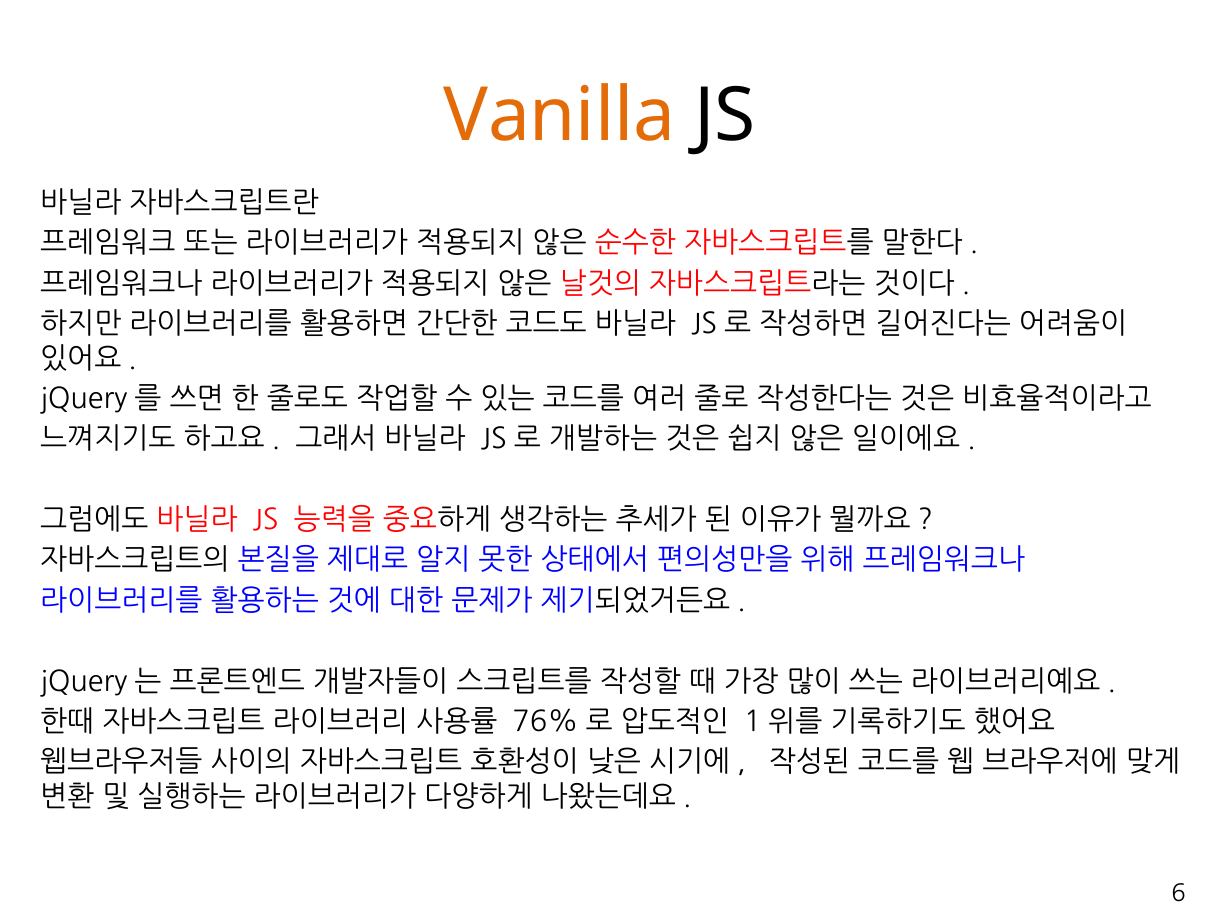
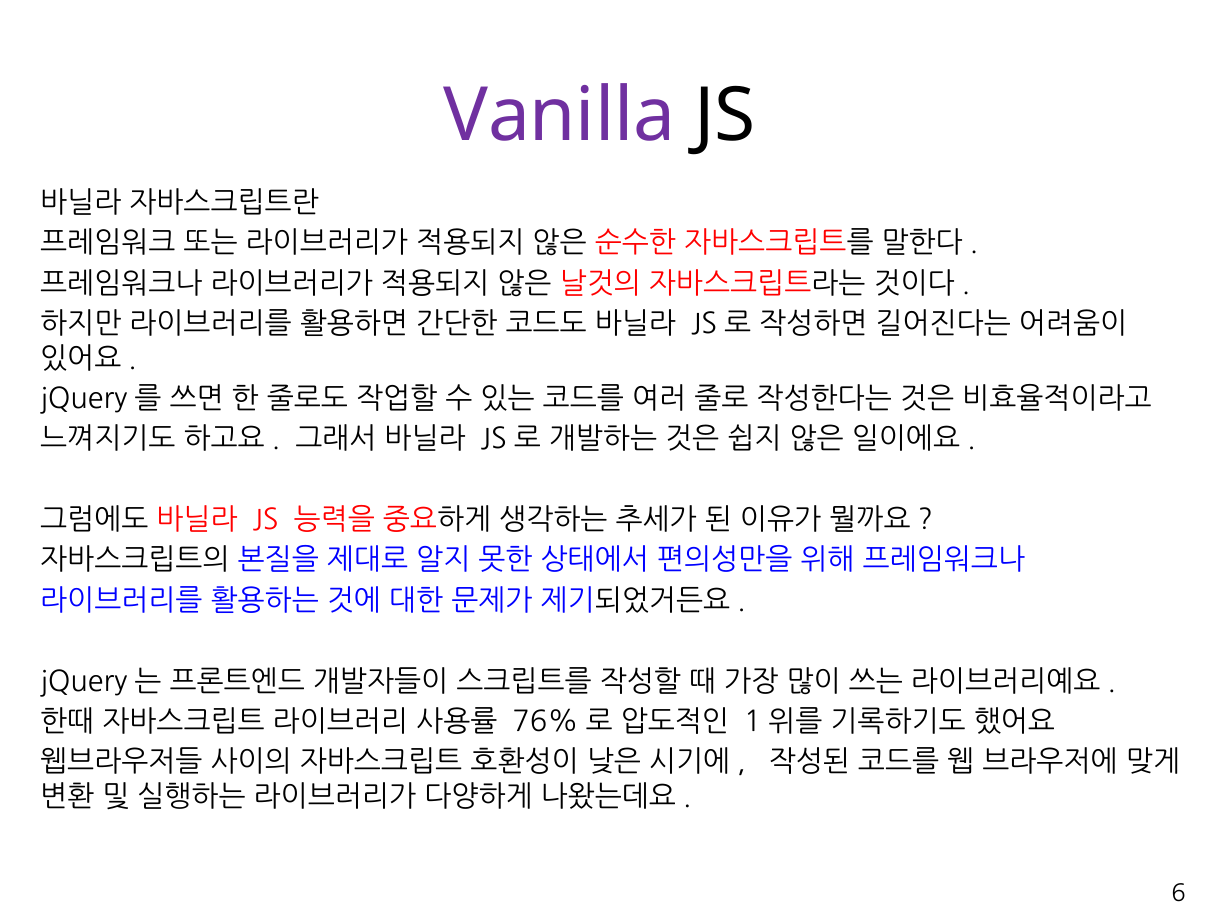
Vanilla colour: orange -> purple
